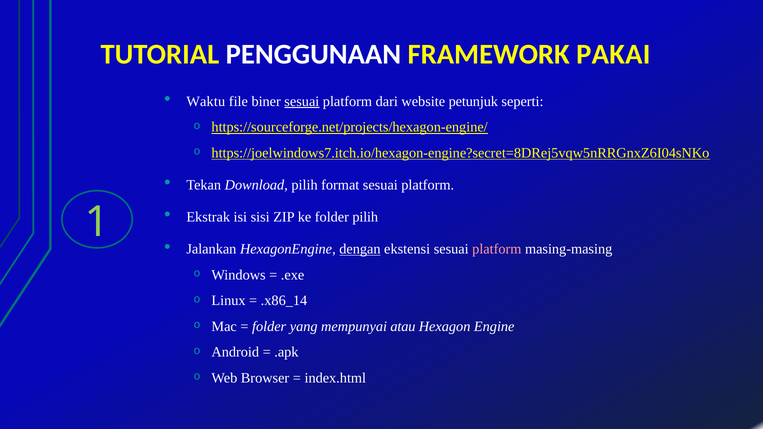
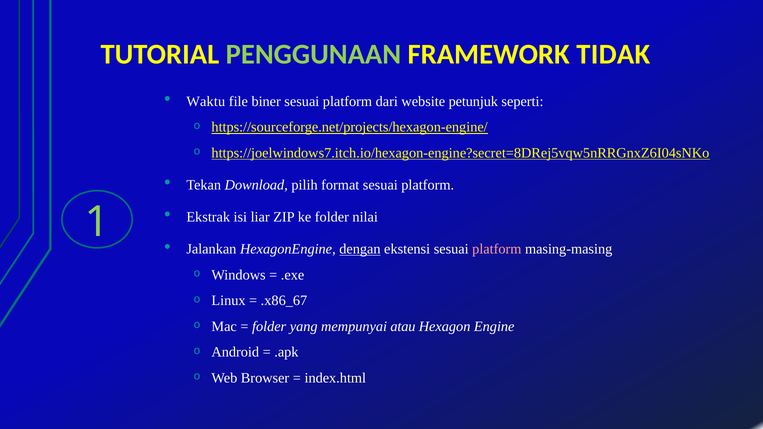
PENGGUNAAN colour: white -> light green
PAKAI: PAKAI -> TIDAK
sesuai at (302, 101) underline: present -> none
sisi: sisi -> liar
folder pilih: pilih -> nilai
.x86_14: .x86_14 -> .x86_67
